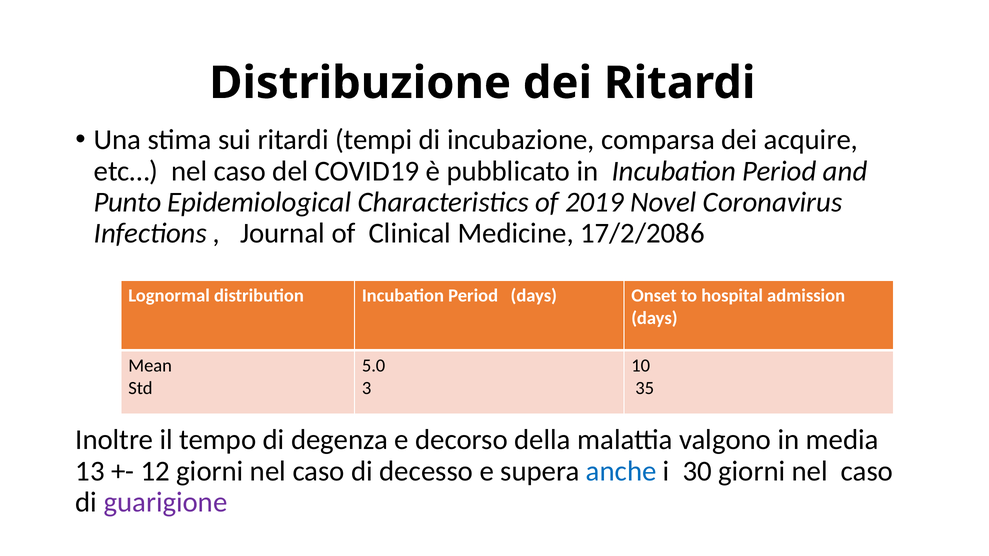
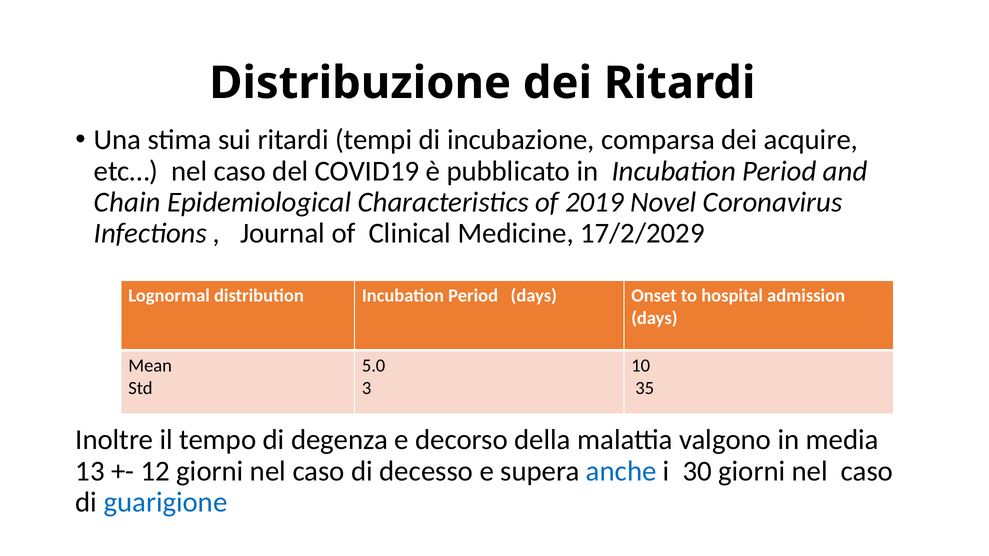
Punto: Punto -> Chain
17/2/2086: 17/2/2086 -> 17/2/2029
guarigione colour: purple -> blue
